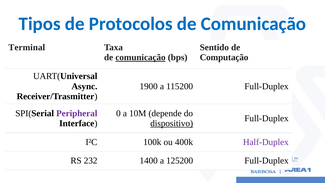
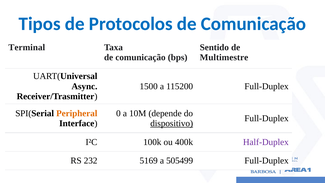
comunicação at (140, 57) underline: present -> none
Computação: Computação -> Multimestre
1900: 1900 -> 1500
Peripheral colour: purple -> orange
1400: 1400 -> 5169
125200: 125200 -> 505499
